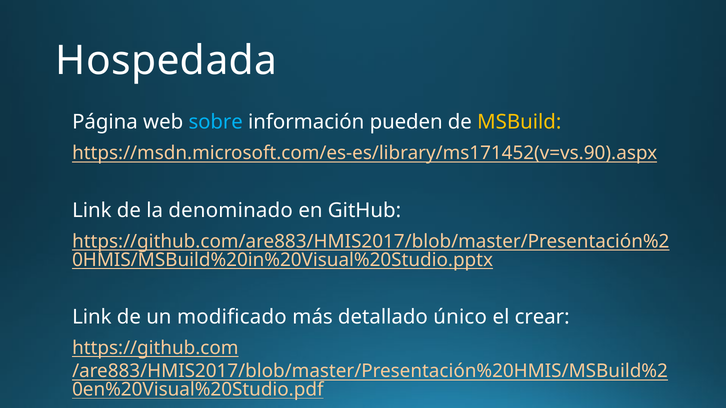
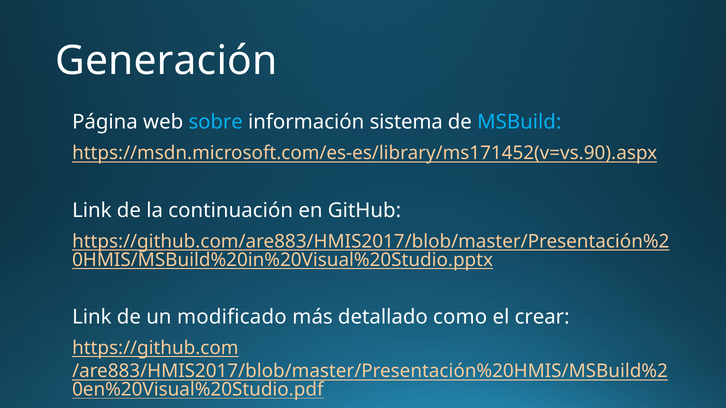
Hospedada: Hospedada -> Generación
pueden: pueden -> sistema
MSBuild colour: yellow -> light blue
denominado: denominado -> continuación
único: único -> como
